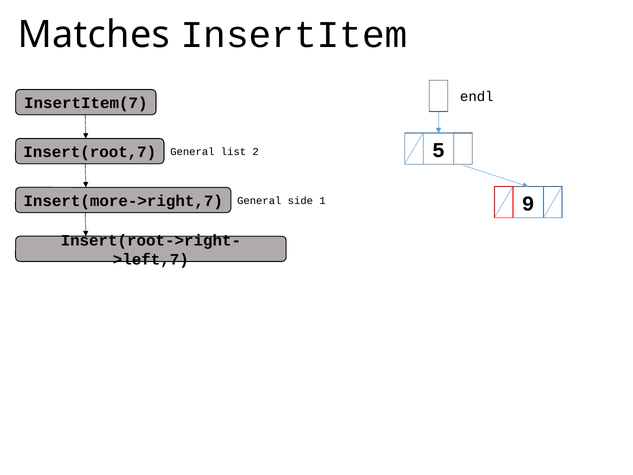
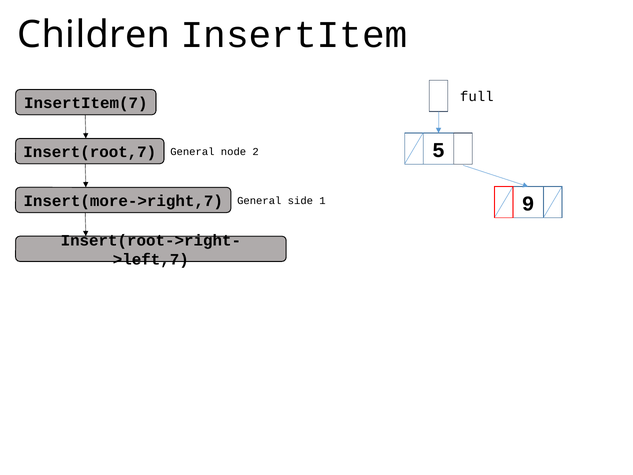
Matches: Matches -> Children
endl: endl -> full
list: list -> node
